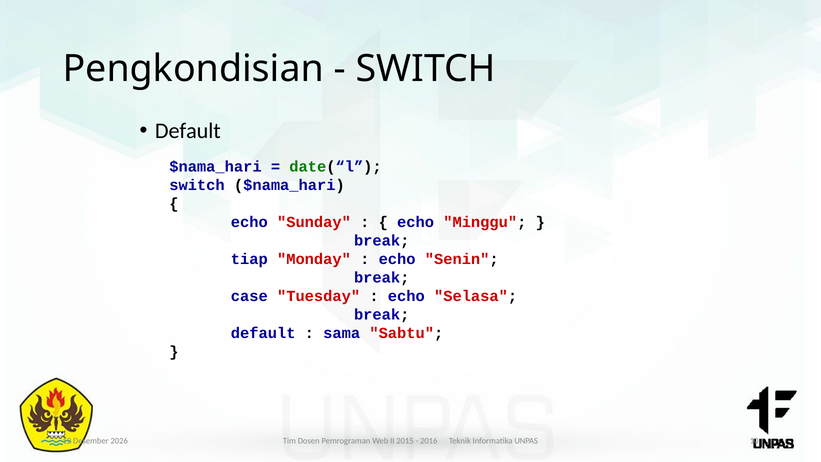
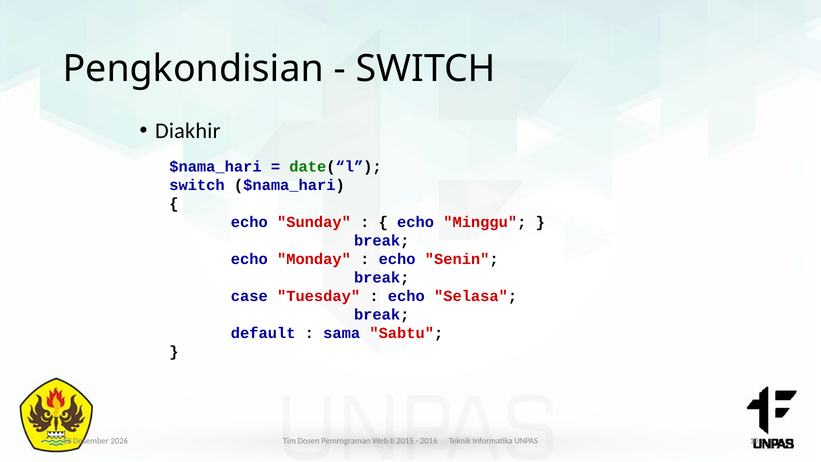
Default at (188, 131): Default -> Diakhir
tiap at (249, 259): tiap -> echo
